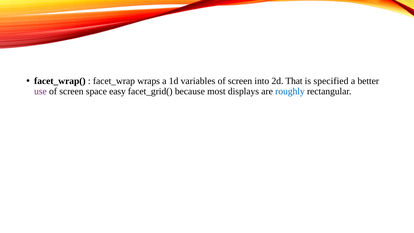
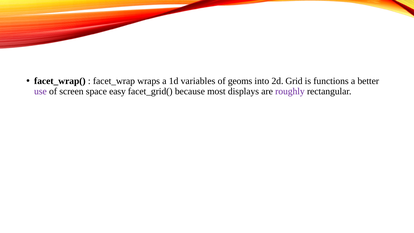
screen at (240, 81): screen -> geoms
That: That -> Grid
specified: specified -> functions
roughly colour: blue -> purple
